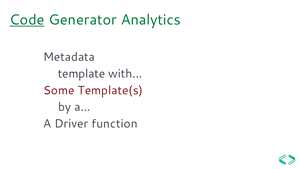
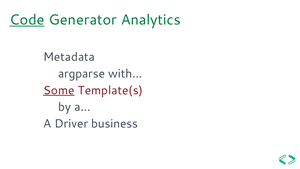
template: template -> argparse
Some underline: none -> present
function: function -> business
